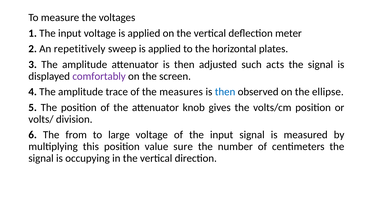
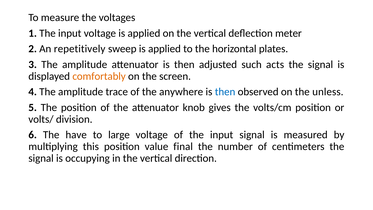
comfortably colour: purple -> orange
measures: measures -> anywhere
ellipse: ellipse -> unless
from: from -> have
sure: sure -> final
